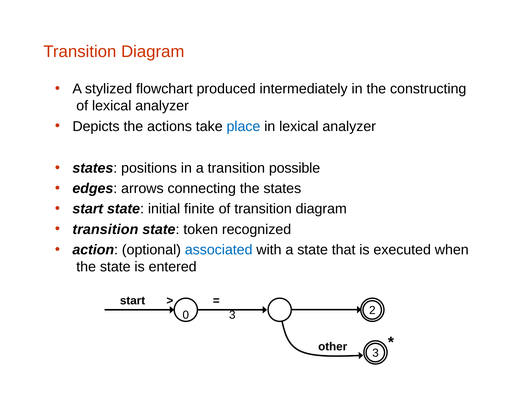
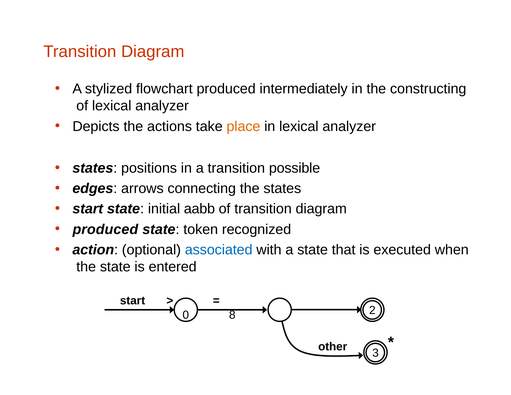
place colour: blue -> orange
finite: finite -> aabb
transition at (105, 229): transition -> produced
0 3: 3 -> 8
